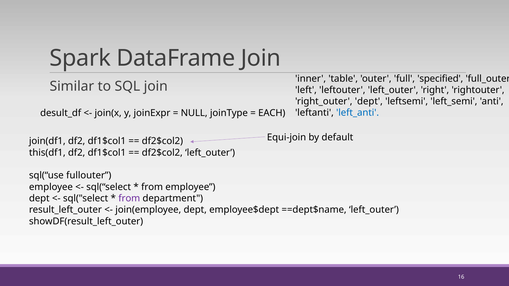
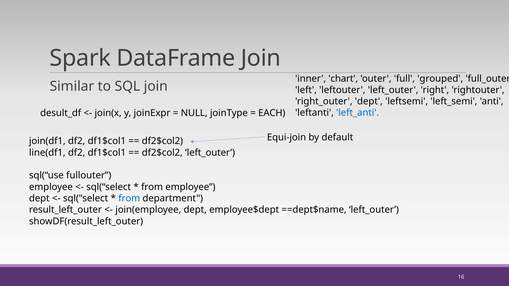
table: table -> chart
specified: specified -> grouped
this(df1: this(df1 -> line(df1
from at (129, 199) colour: purple -> blue
